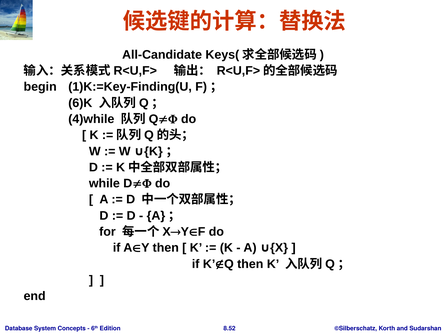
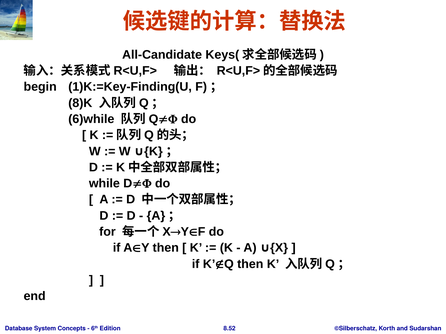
6)K: 6)K -> 8)K
4)while: 4)while -> 6)while
